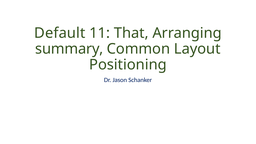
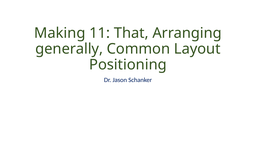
Default: Default -> Making
summary: summary -> generally
